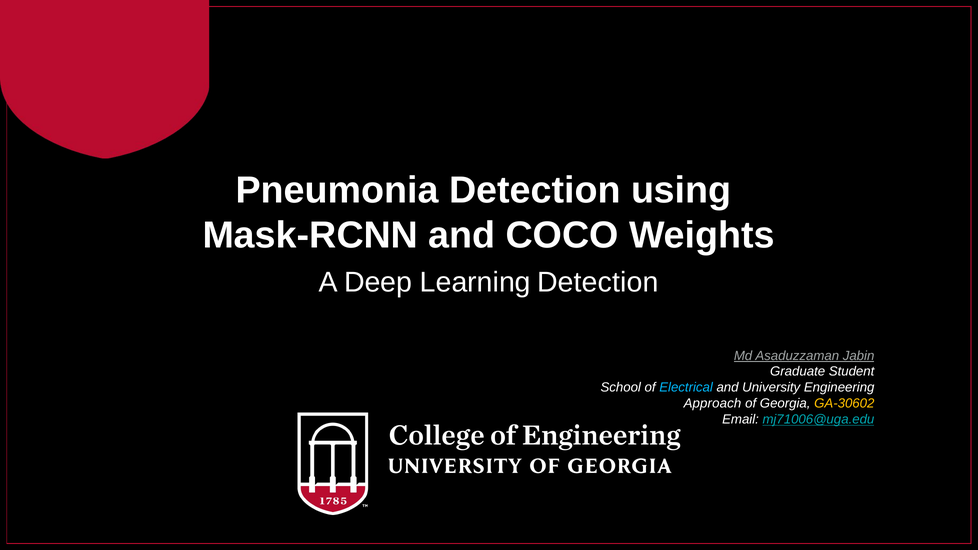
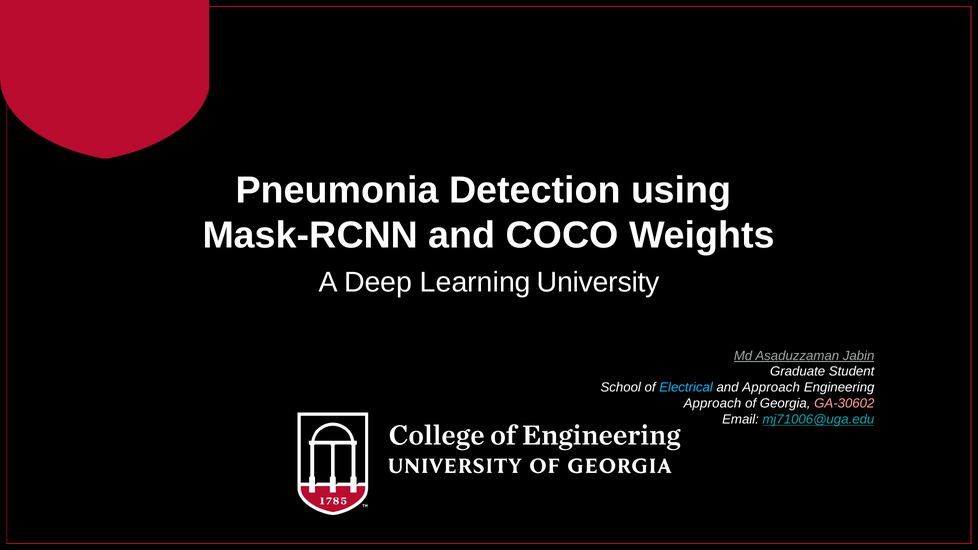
Learning Detection: Detection -> University
and University: University -> Approach
GA-30602 colour: yellow -> pink
